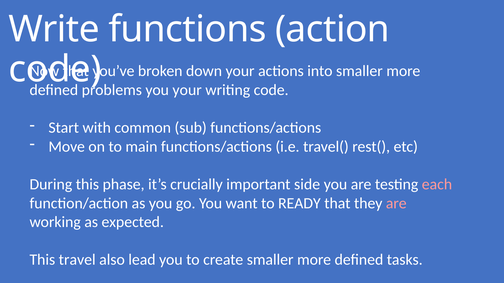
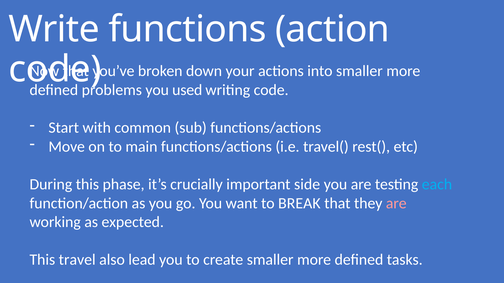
you your: your -> used
each colour: pink -> light blue
READY: READY -> BREAK
